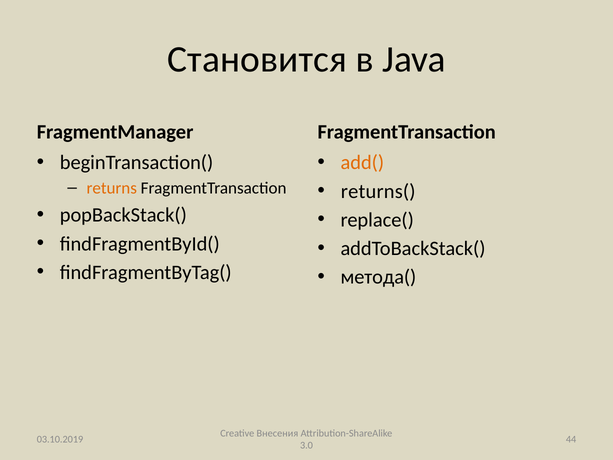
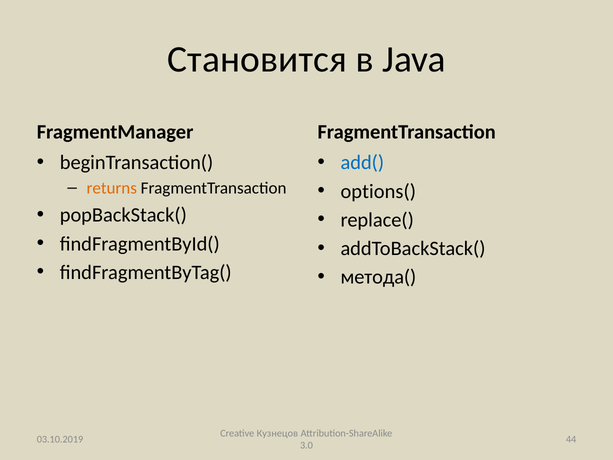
add( colour: orange -> blue
returns(: returns( -> options(
Внесения: Внесения -> Кузнецов
